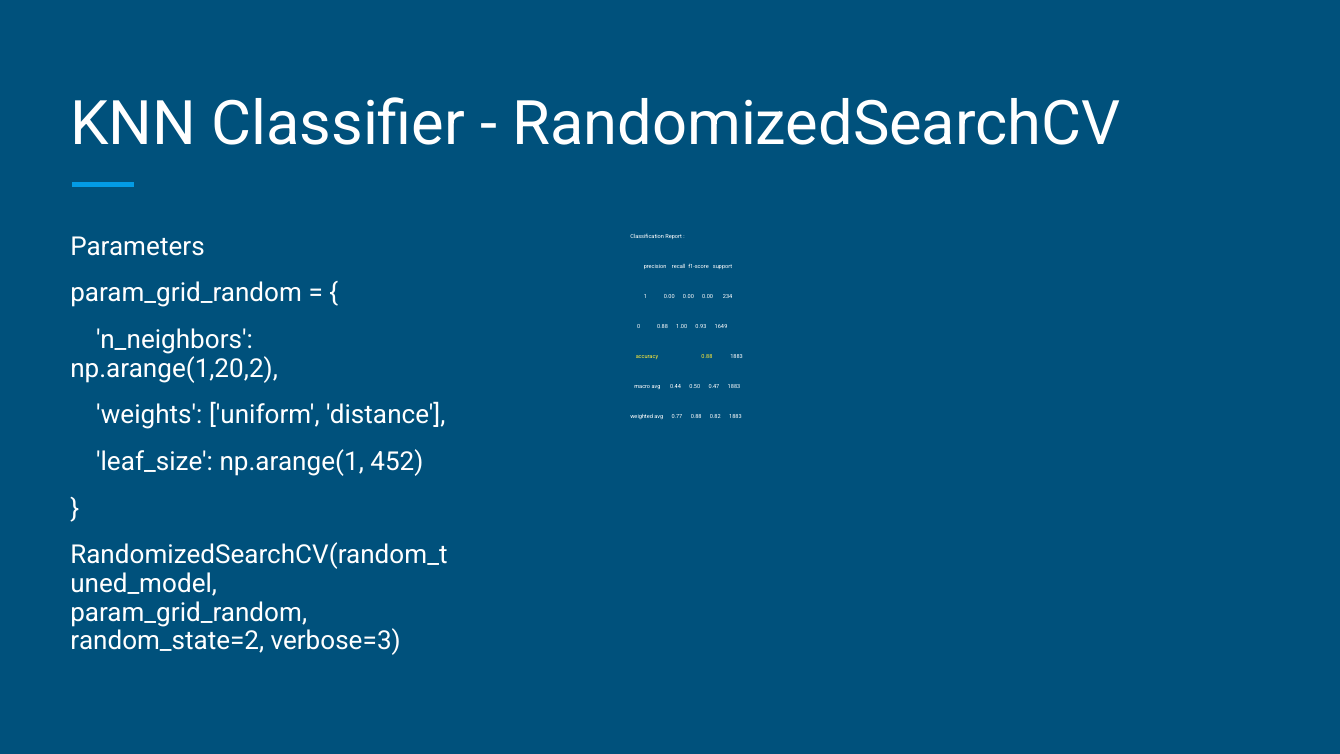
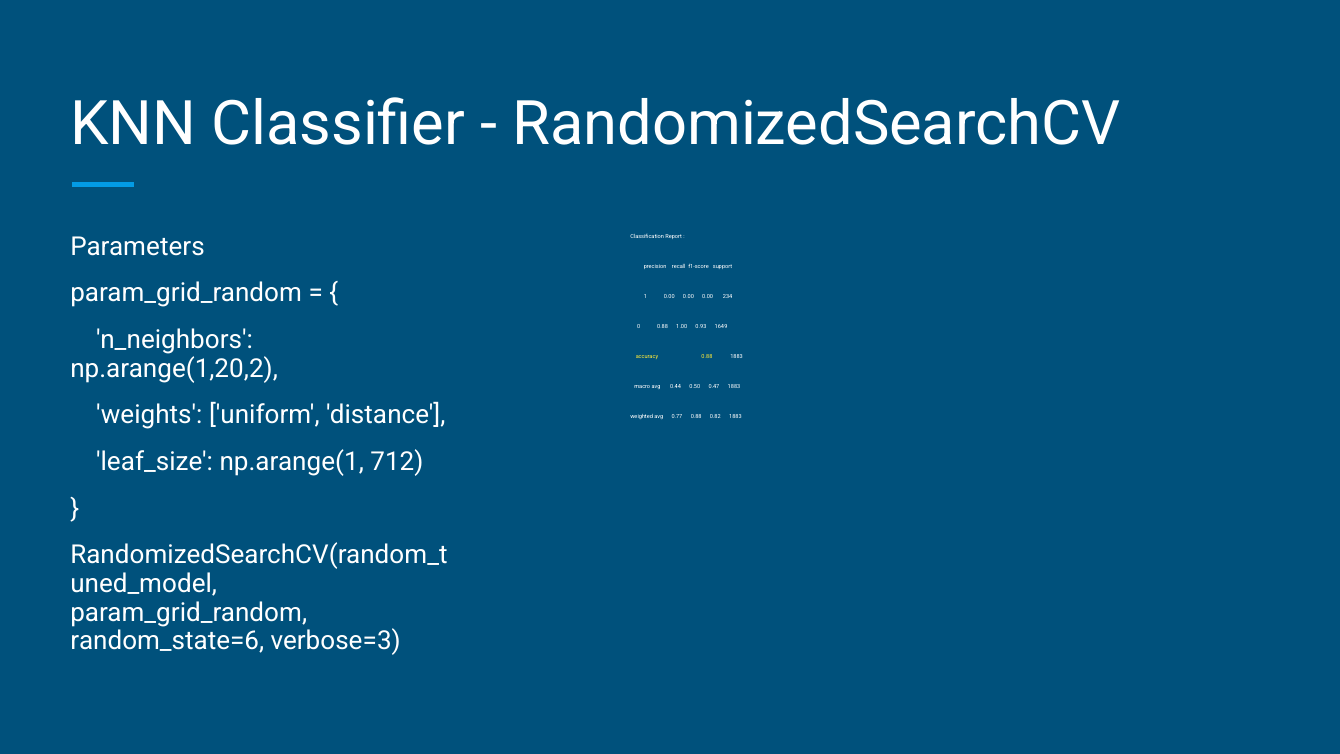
452: 452 -> 712
random_state=2: random_state=2 -> random_state=6
